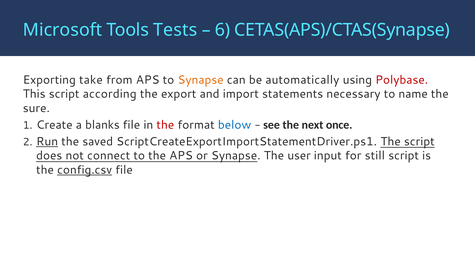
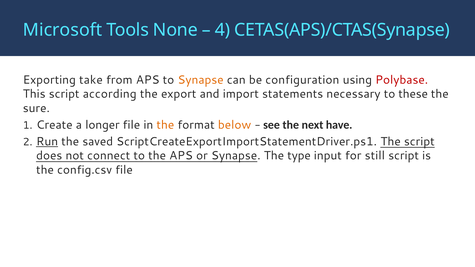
Tests: Tests -> None
6: 6 -> 4
automatically: automatically -> configuration
name: name -> these
blanks: blanks -> longer
the at (165, 125) colour: red -> orange
below colour: blue -> orange
once: once -> have
user: user -> type
config.csv underline: present -> none
